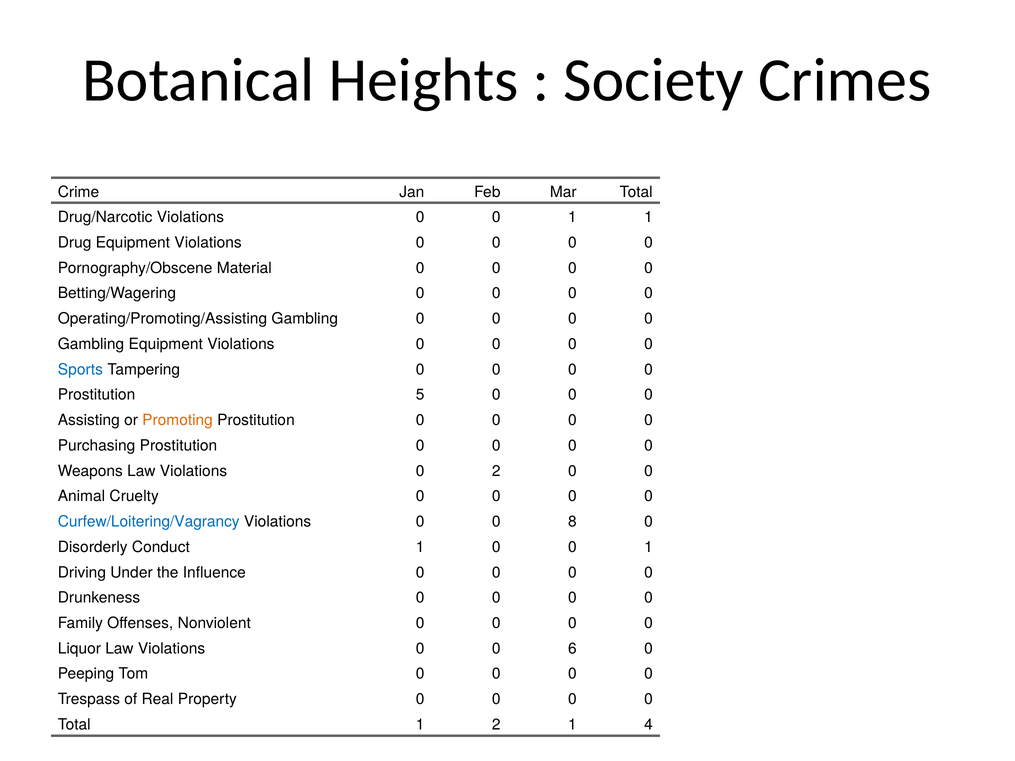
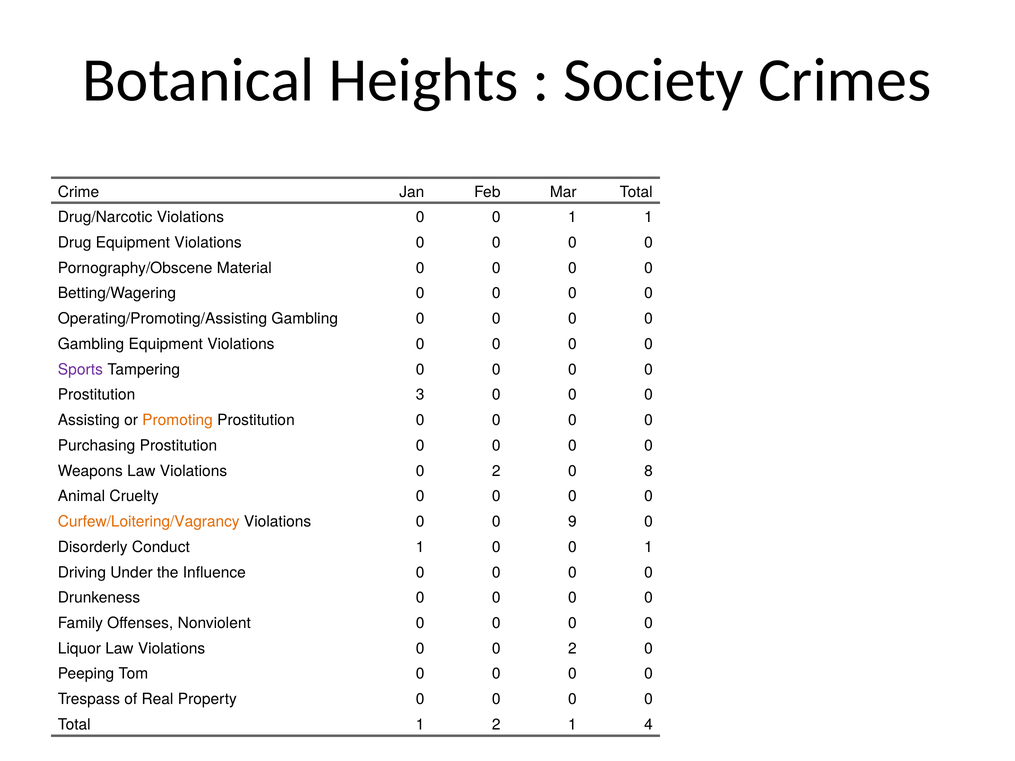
Sports colour: blue -> purple
5: 5 -> 3
2 0 0: 0 -> 8
Curfew/Loitering/Vagrancy colour: blue -> orange
8: 8 -> 9
0 0 6: 6 -> 2
